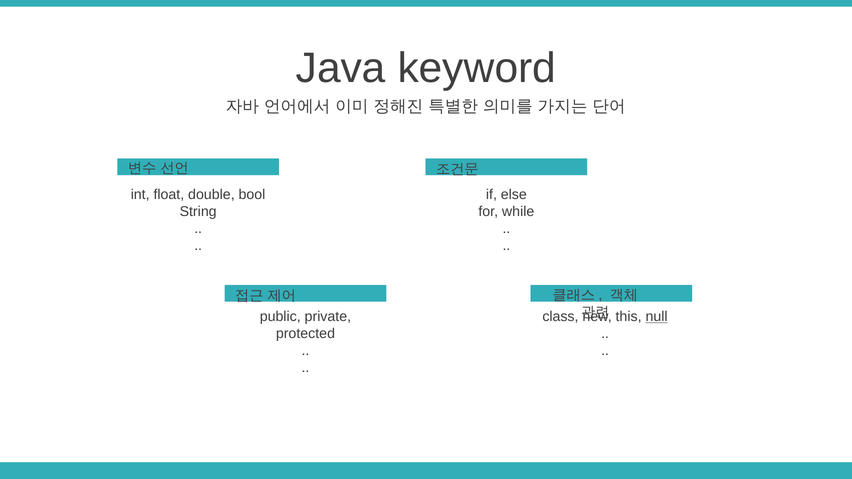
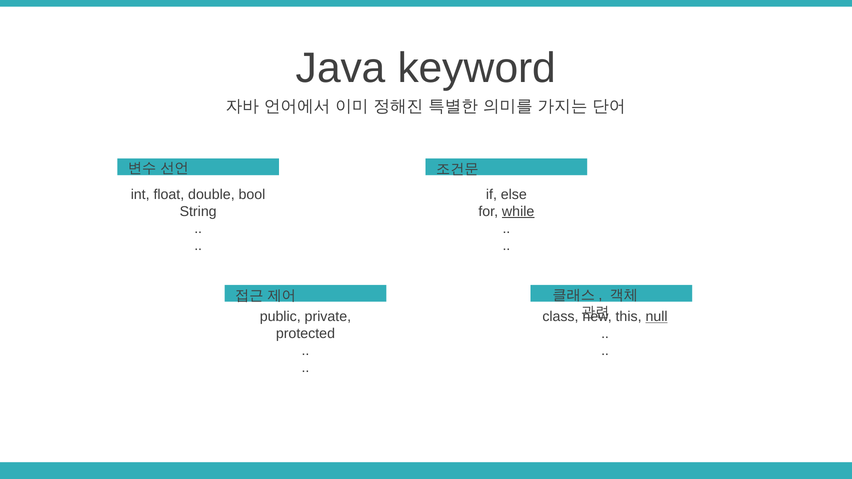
while underline: none -> present
